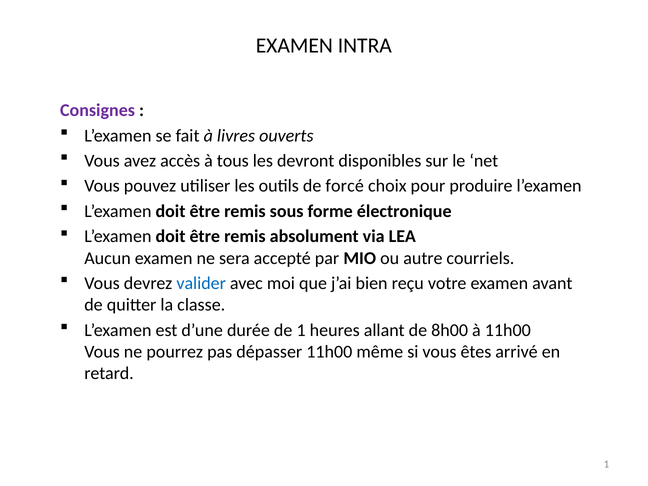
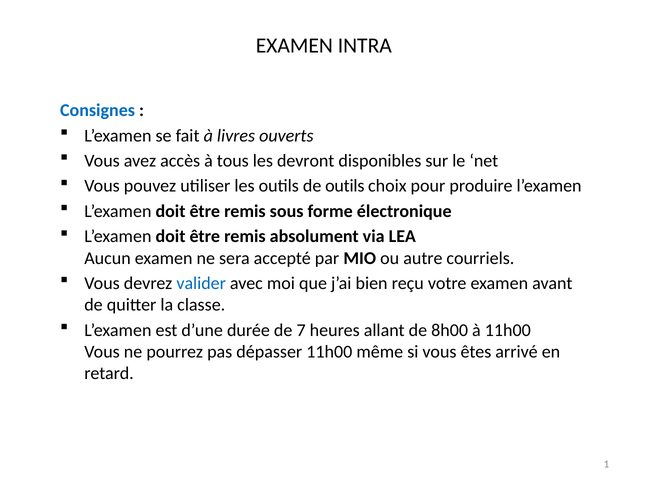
Consignes colour: purple -> blue
de forcé: forcé -> outils
de 1: 1 -> 7
